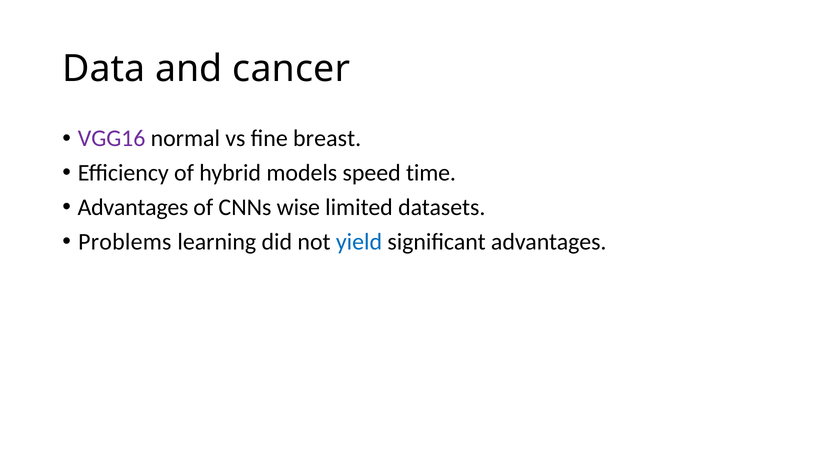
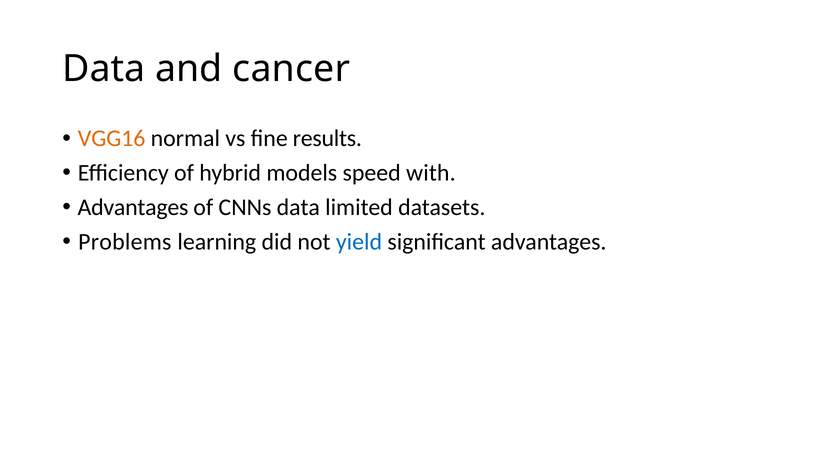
VGG16 colour: purple -> orange
breast: breast -> results
time: time -> with
CNNs wise: wise -> data
